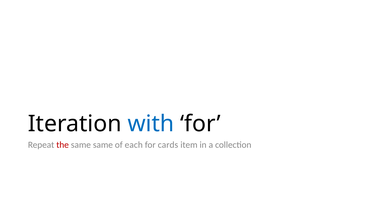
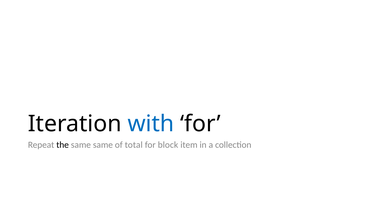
the colour: red -> black
each: each -> total
cards: cards -> block
